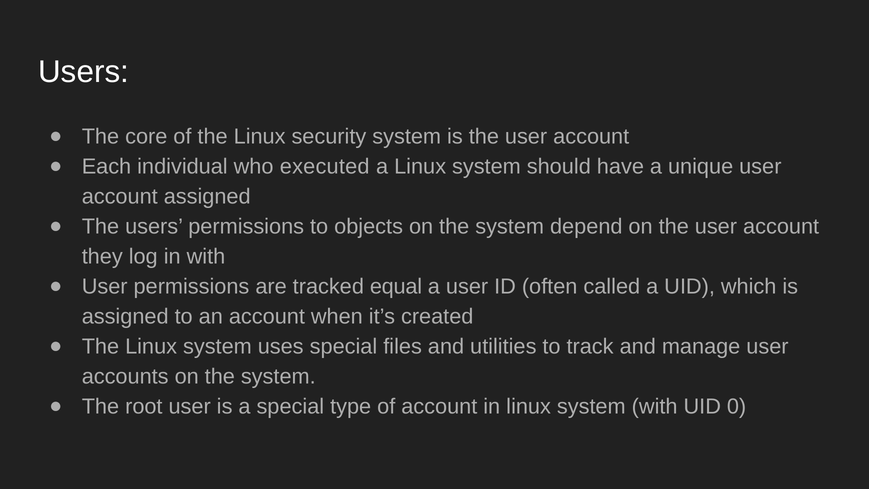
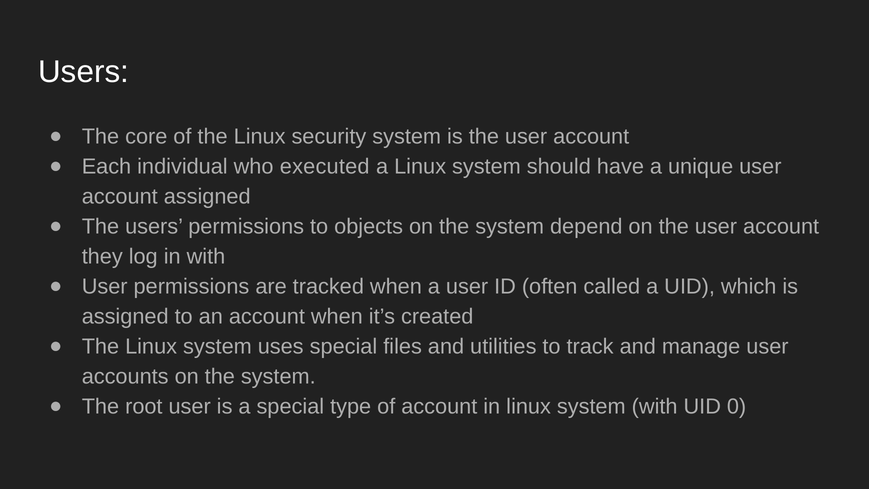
tracked equal: equal -> when
